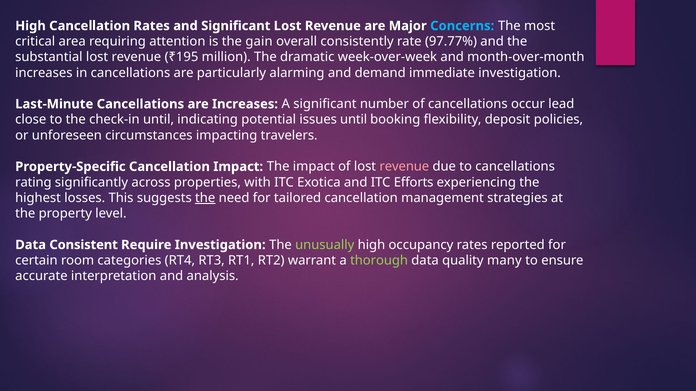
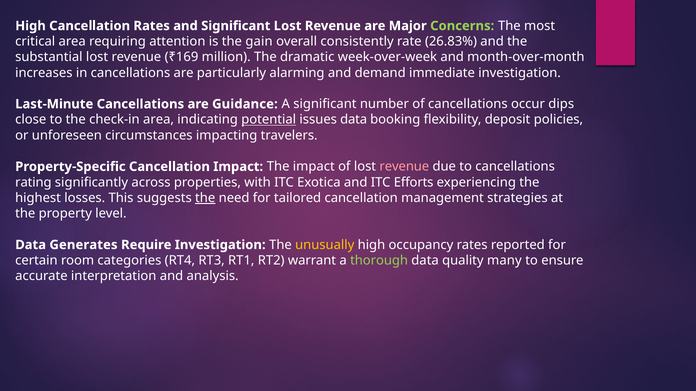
Concerns colour: light blue -> light green
97.77%: 97.77% -> 26.83%
₹195: ₹195 -> ₹169
are Increases: Increases -> Guidance
lead: lead -> dips
check-in until: until -> area
potential underline: none -> present
issues until: until -> data
Consistent: Consistent -> Generates
unusually colour: light green -> yellow
